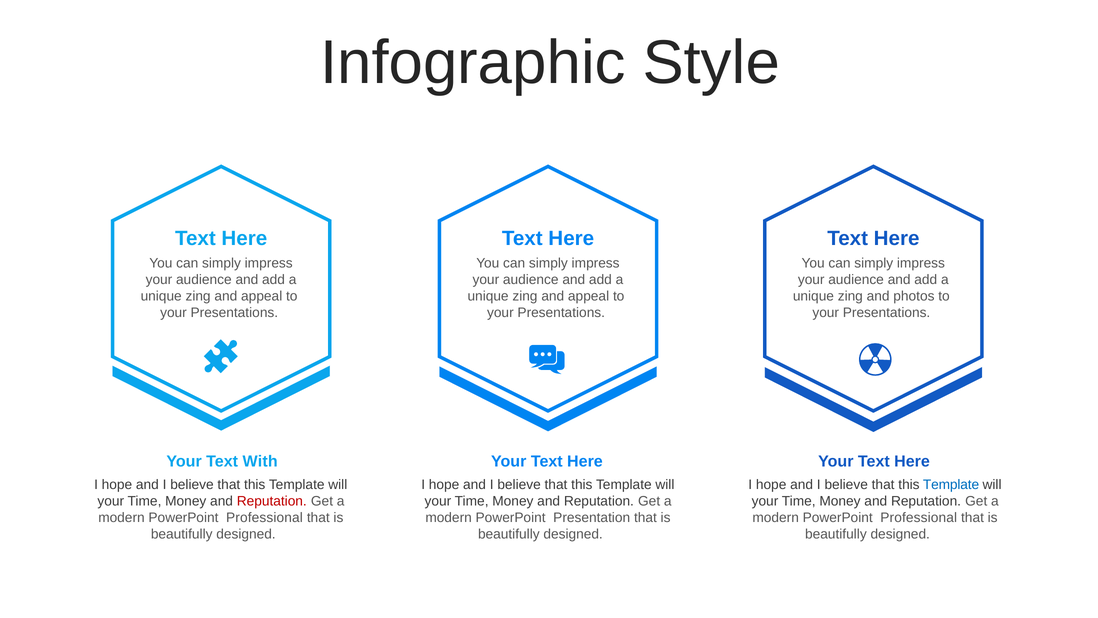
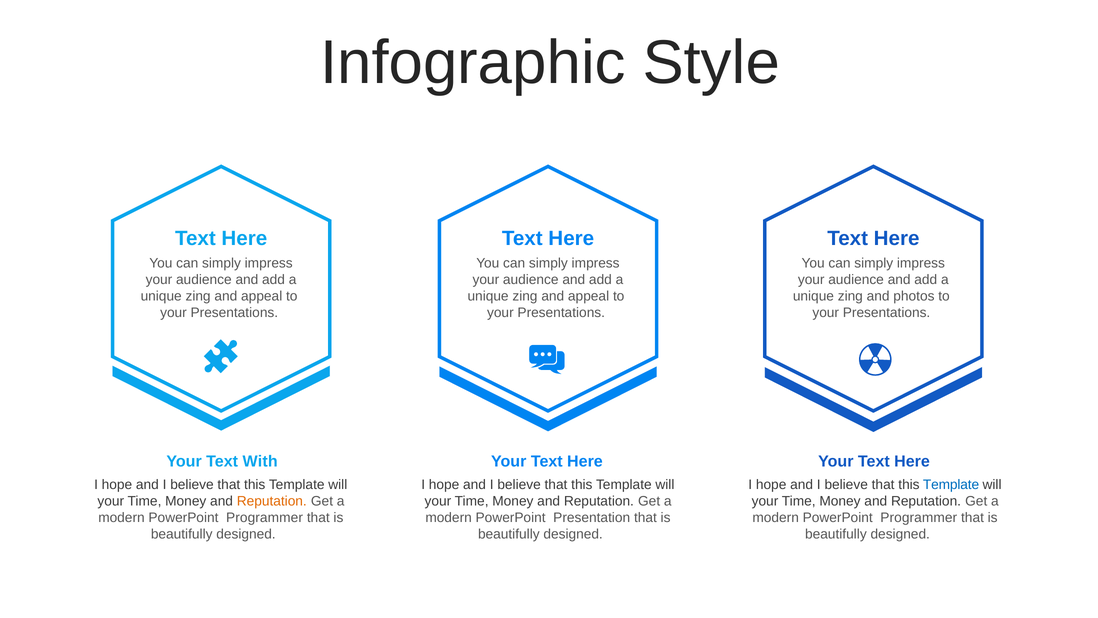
Reputation at (272, 501) colour: red -> orange
Professional at (265, 517): Professional -> Programmer
Professional at (919, 517): Professional -> Programmer
